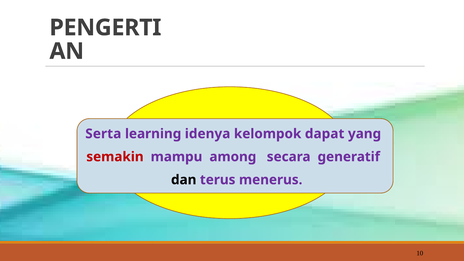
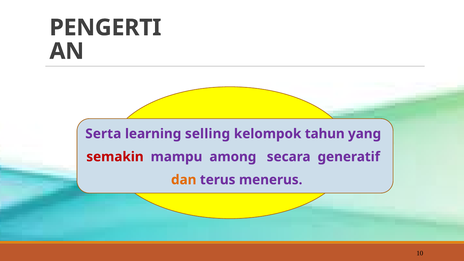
idenya: idenya -> selling
dapat: dapat -> tahun
dan colour: black -> orange
